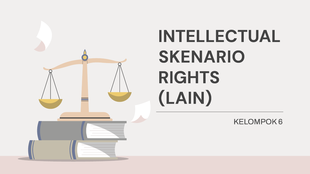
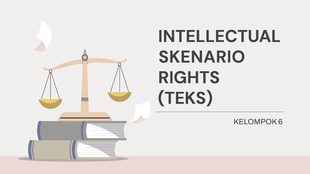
LAIN: LAIN -> TEKS
